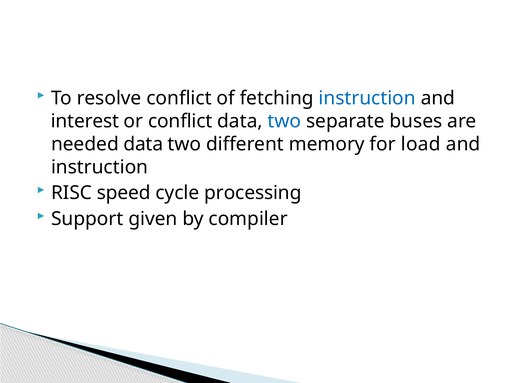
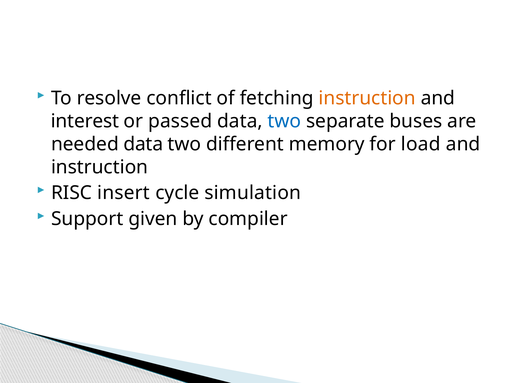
instruction at (367, 98) colour: blue -> orange
or conflict: conflict -> passed
speed: speed -> insert
processing: processing -> simulation
